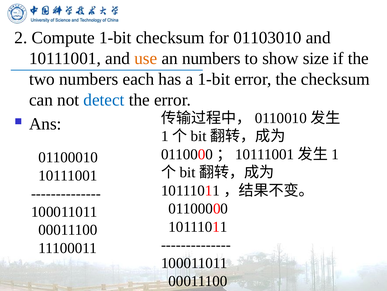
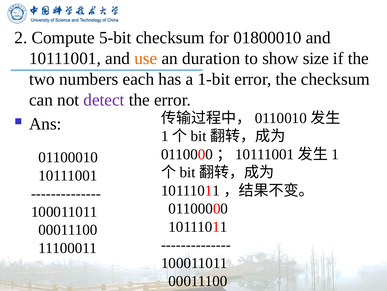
Compute 1-bit: 1-bit -> 5-bit
01103010: 01103010 -> 01800010
an numbers: numbers -> duration
detect colour: blue -> purple
